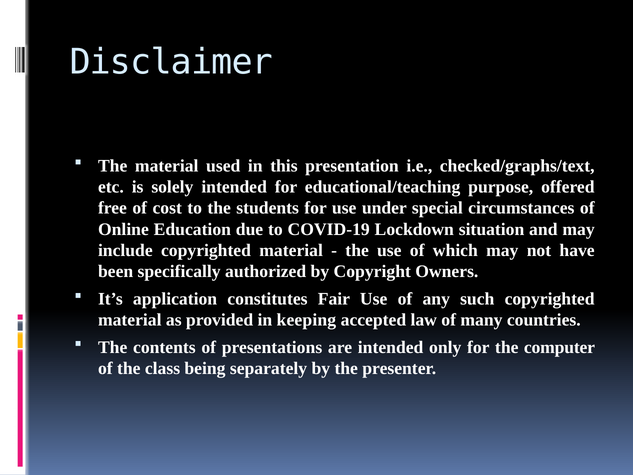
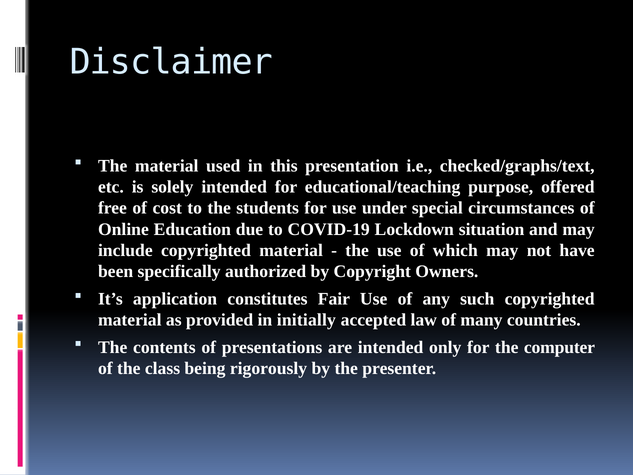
keeping: keeping -> initially
separately: separately -> rigorously
